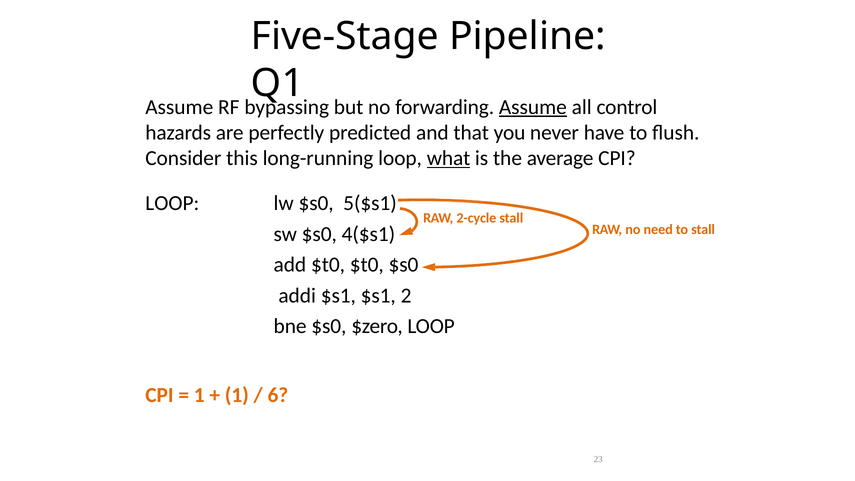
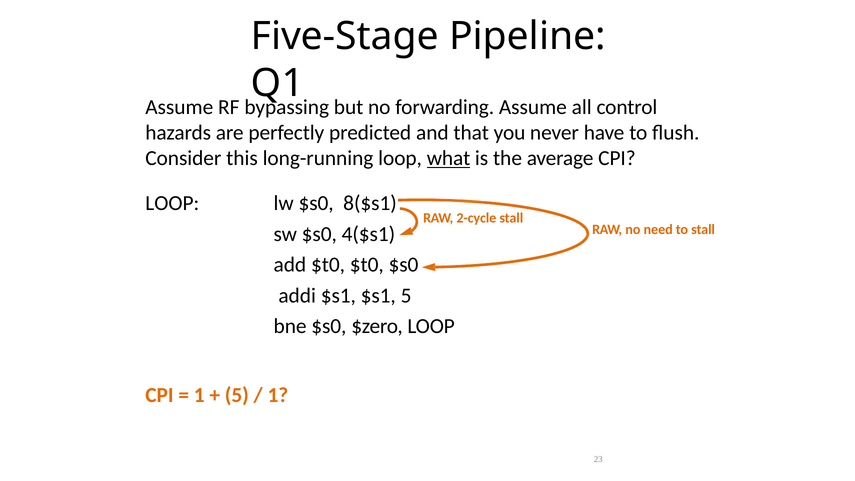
Assume at (533, 107) underline: present -> none
5($s1: 5($s1 -> 8($s1
$s1 2: 2 -> 5
1 at (237, 395): 1 -> 5
6 at (278, 395): 6 -> 1
